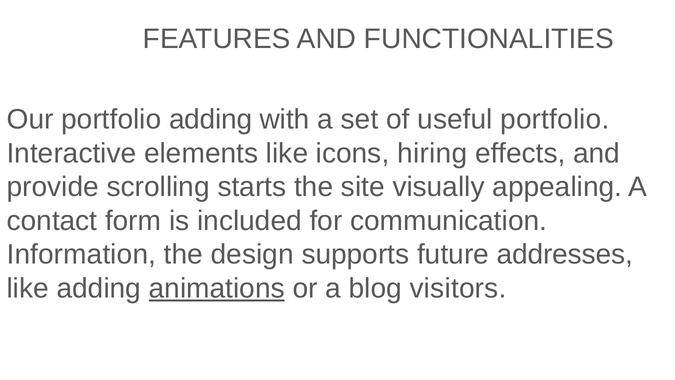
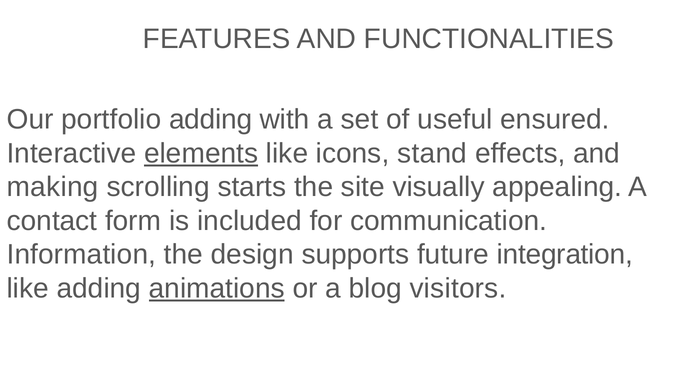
useful portfolio: portfolio -> ensured
elements underline: none -> present
hiring: hiring -> stand
provide: provide -> making
addresses: addresses -> integration
